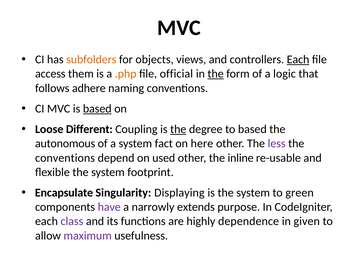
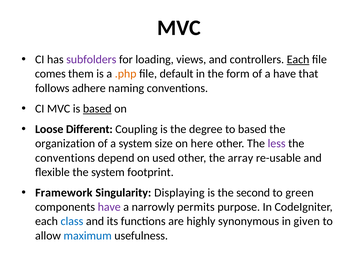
subfolders colour: orange -> purple
objects: objects -> loading
access: access -> comes
official: official -> default
the at (216, 74) underline: present -> none
a logic: logic -> have
the at (178, 129) underline: present -> none
autonomous: autonomous -> organization
fact: fact -> size
inline: inline -> array
Encapsulate: Encapsulate -> Framework
is the system: system -> second
extends: extends -> permits
class colour: purple -> blue
dependence: dependence -> synonymous
maximum colour: purple -> blue
